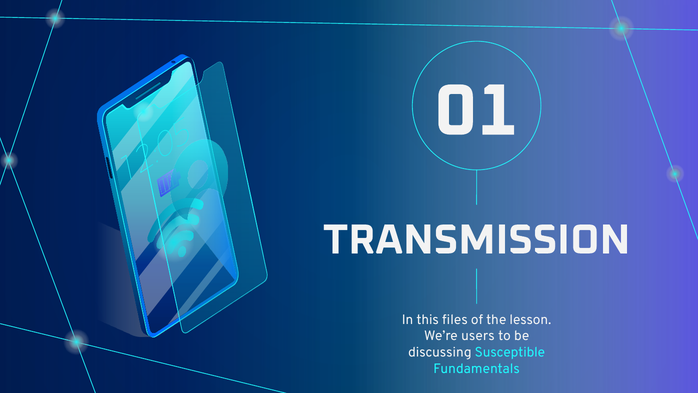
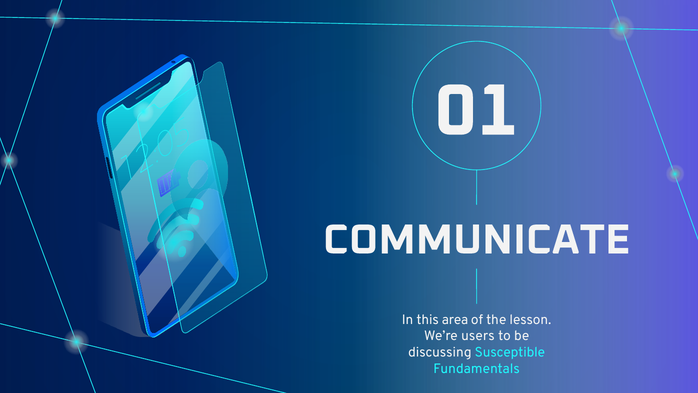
TRANSMISSION: TRANSMISSION -> COMMUNICATE
files: files -> area
